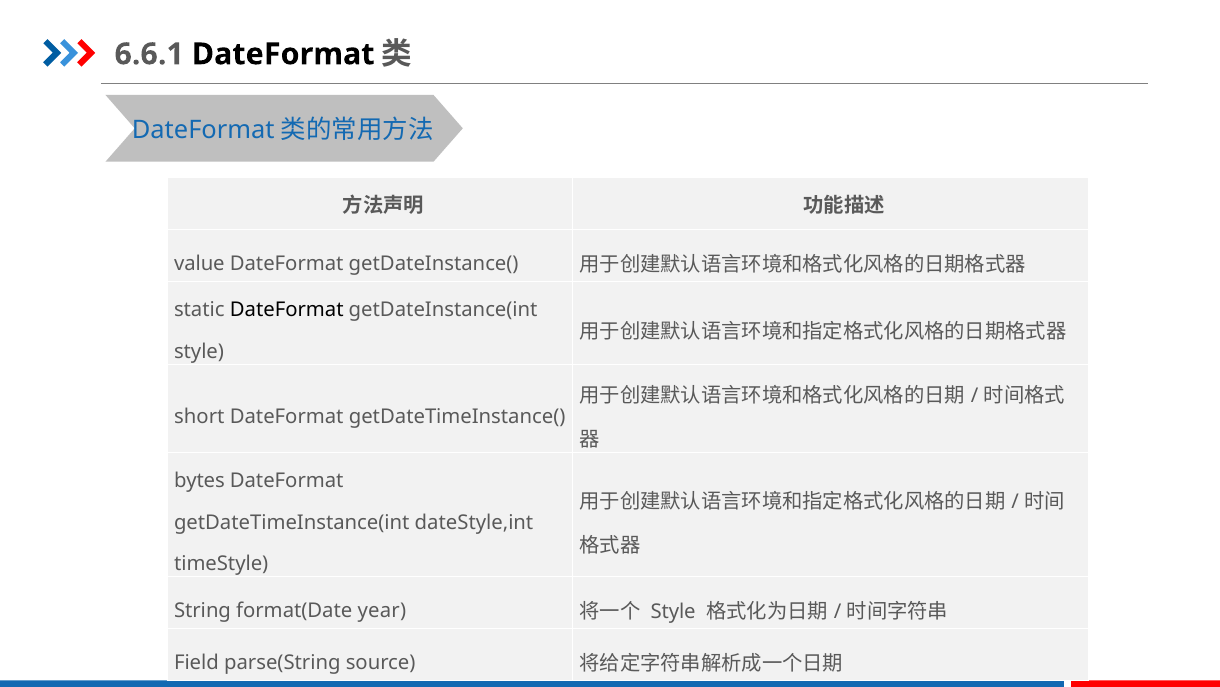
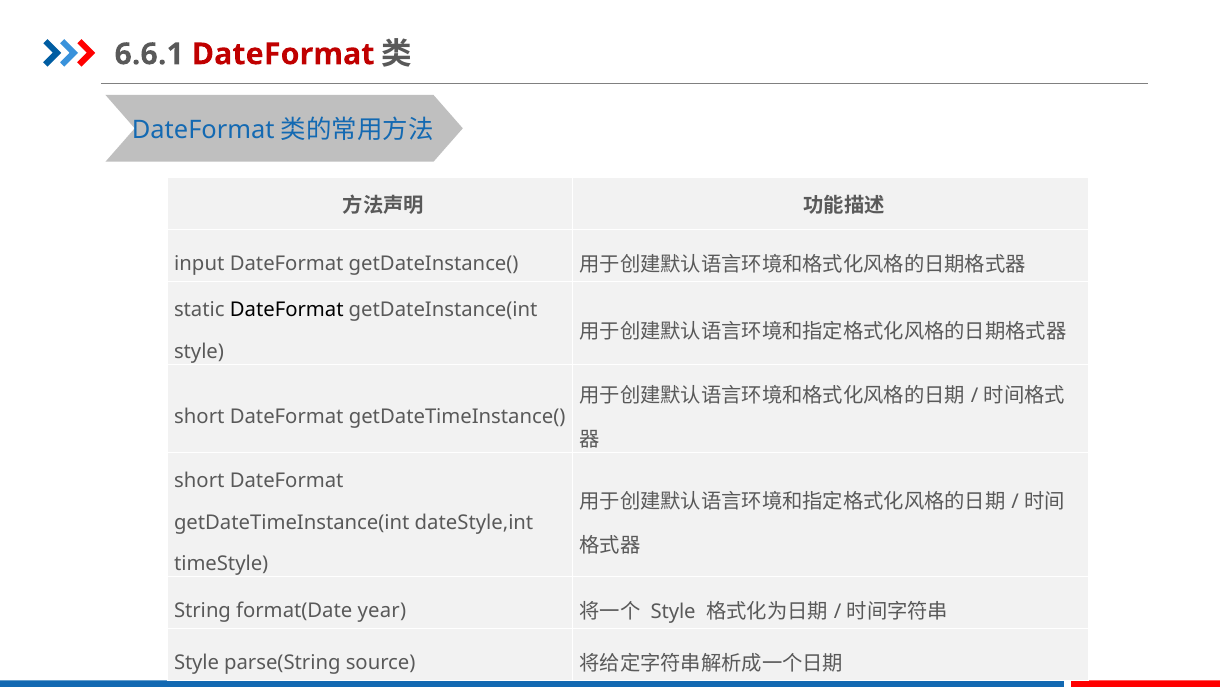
DateFormat at (283, 54) colour: black -> red
value: value -> input
bytes at (199, 481): bytes -> short
Field at (196, 662): Field -> Style
